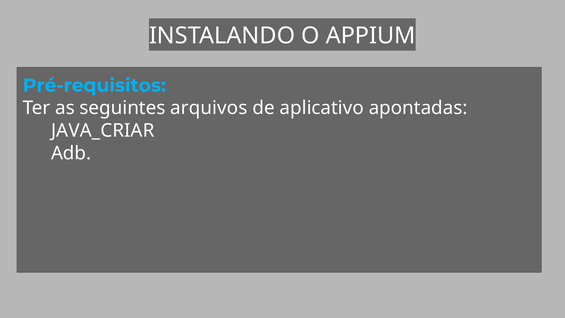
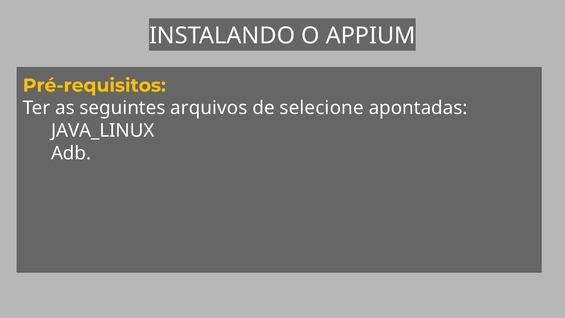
Pré-requisitos colour: light blue -> yellow
aplicativo: aplicativo -> selecione
JAVA_CRIAR: JAVA_CRIAR -> JAVA_LINUX
